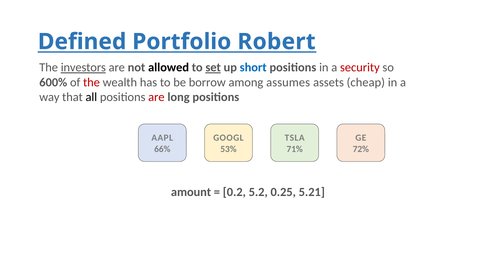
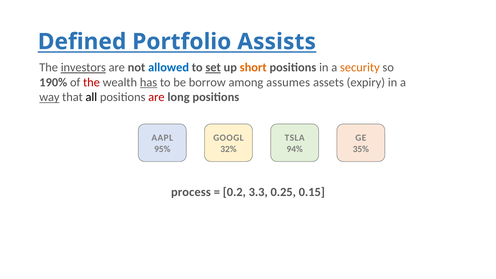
Robert: Robert -> Assists
allowed colour: black -> blue
short colour: blue -> orange
security colour: red -> orange
600%: 600% -> 190%
has underline: none -> present
cheap: cheap -> expiry
way underline: none -> present
66%: 66% -> 95%
53%: 53% -> 32%
71%: 71% -> 94%
72%: 72% -> 35%
amount: amount -> process
5.2: 5.2 -> 3.3
5.21: 5.21 -> 0.15
